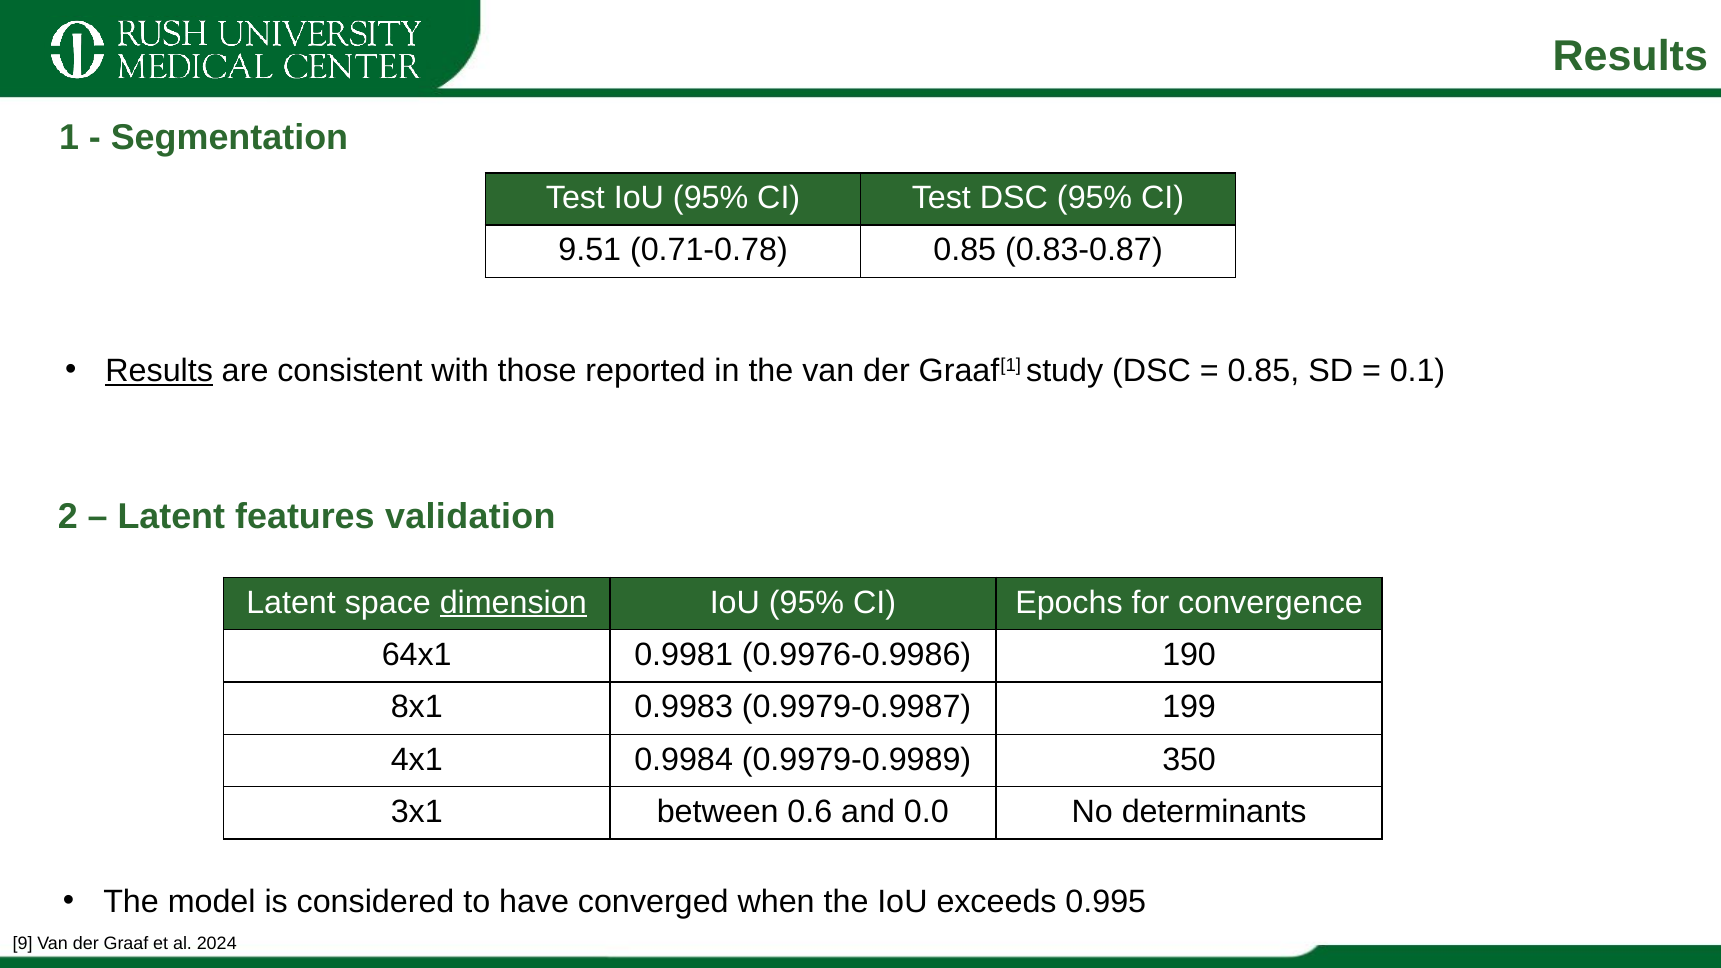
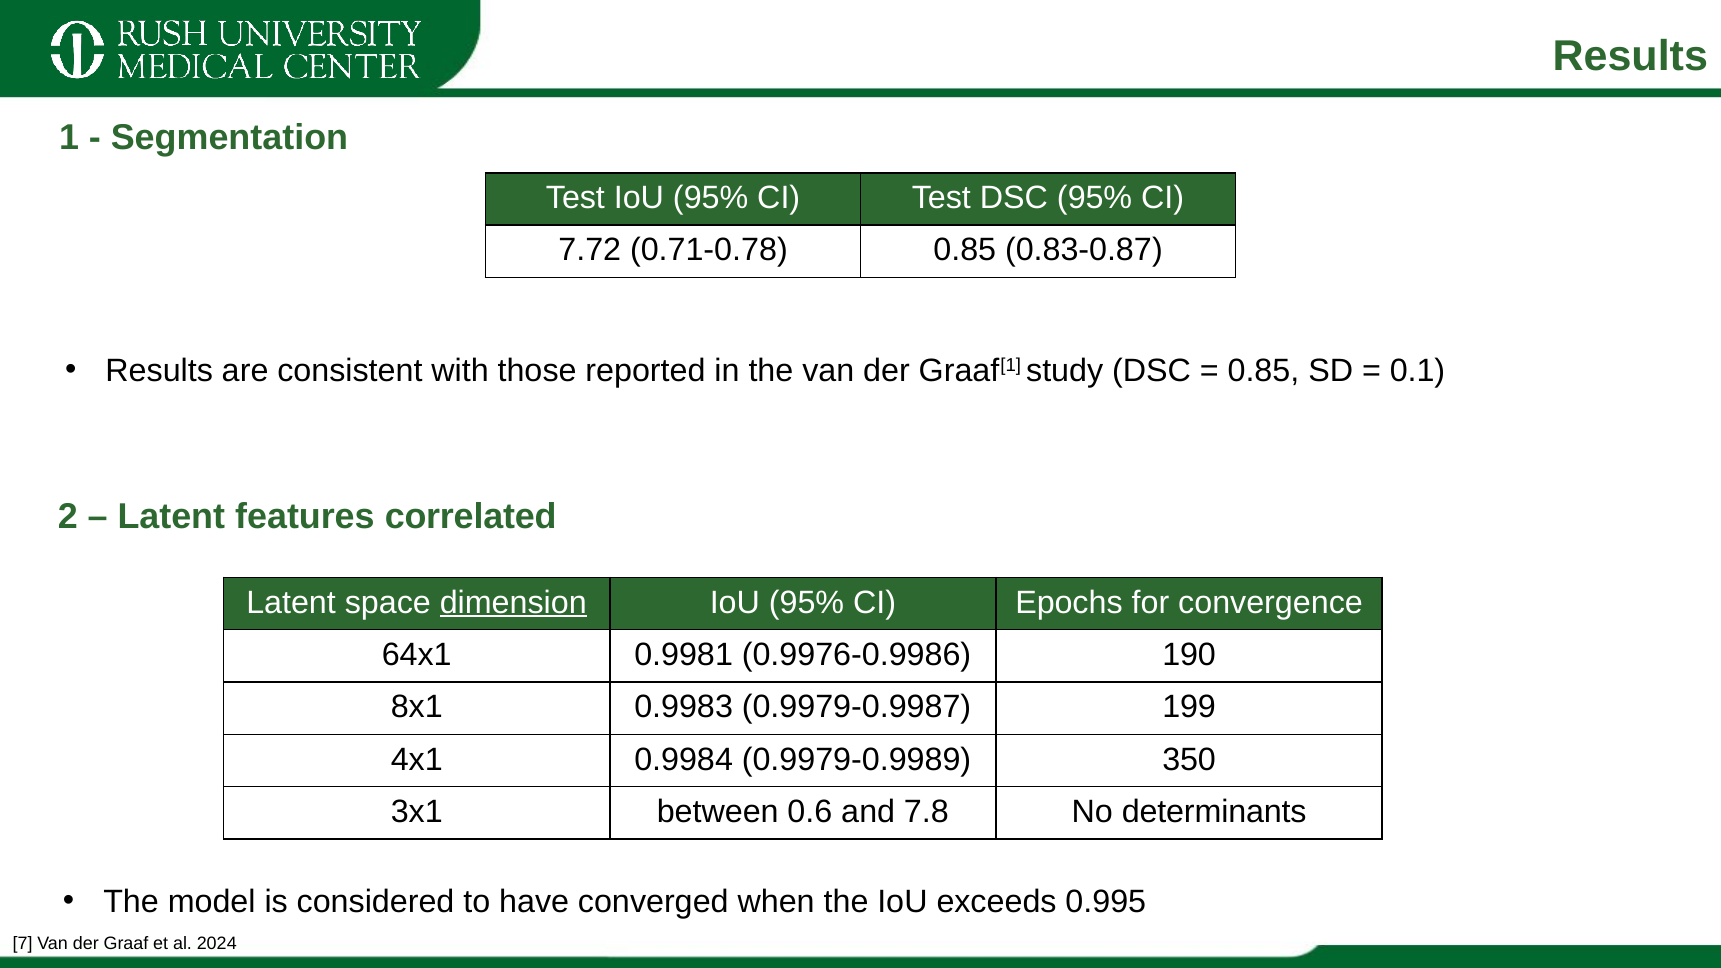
9.51: 9.51 -> 7.72
Results at (159, 371) underline: present -> none
validation: validation -> correlated
0.0: 0.0 -> 7.8
9: 9 -> 7
